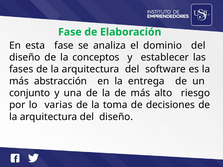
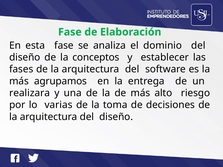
abstracción: abstracción -> agrupamos
conjunto: conjunto -> realizara
